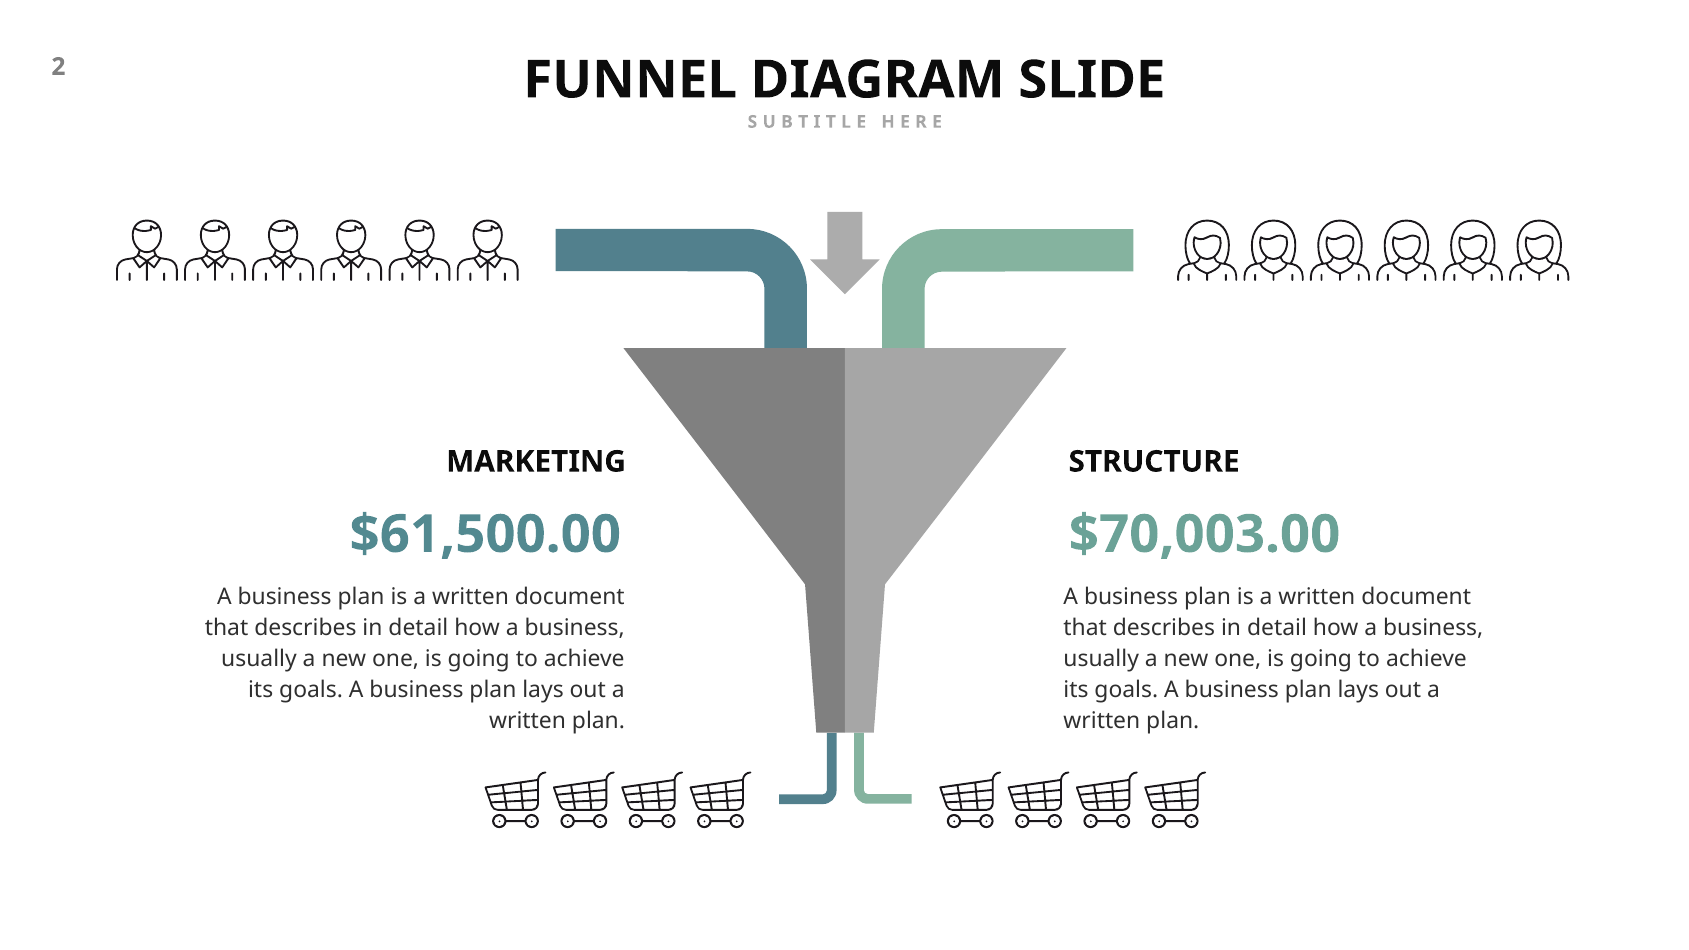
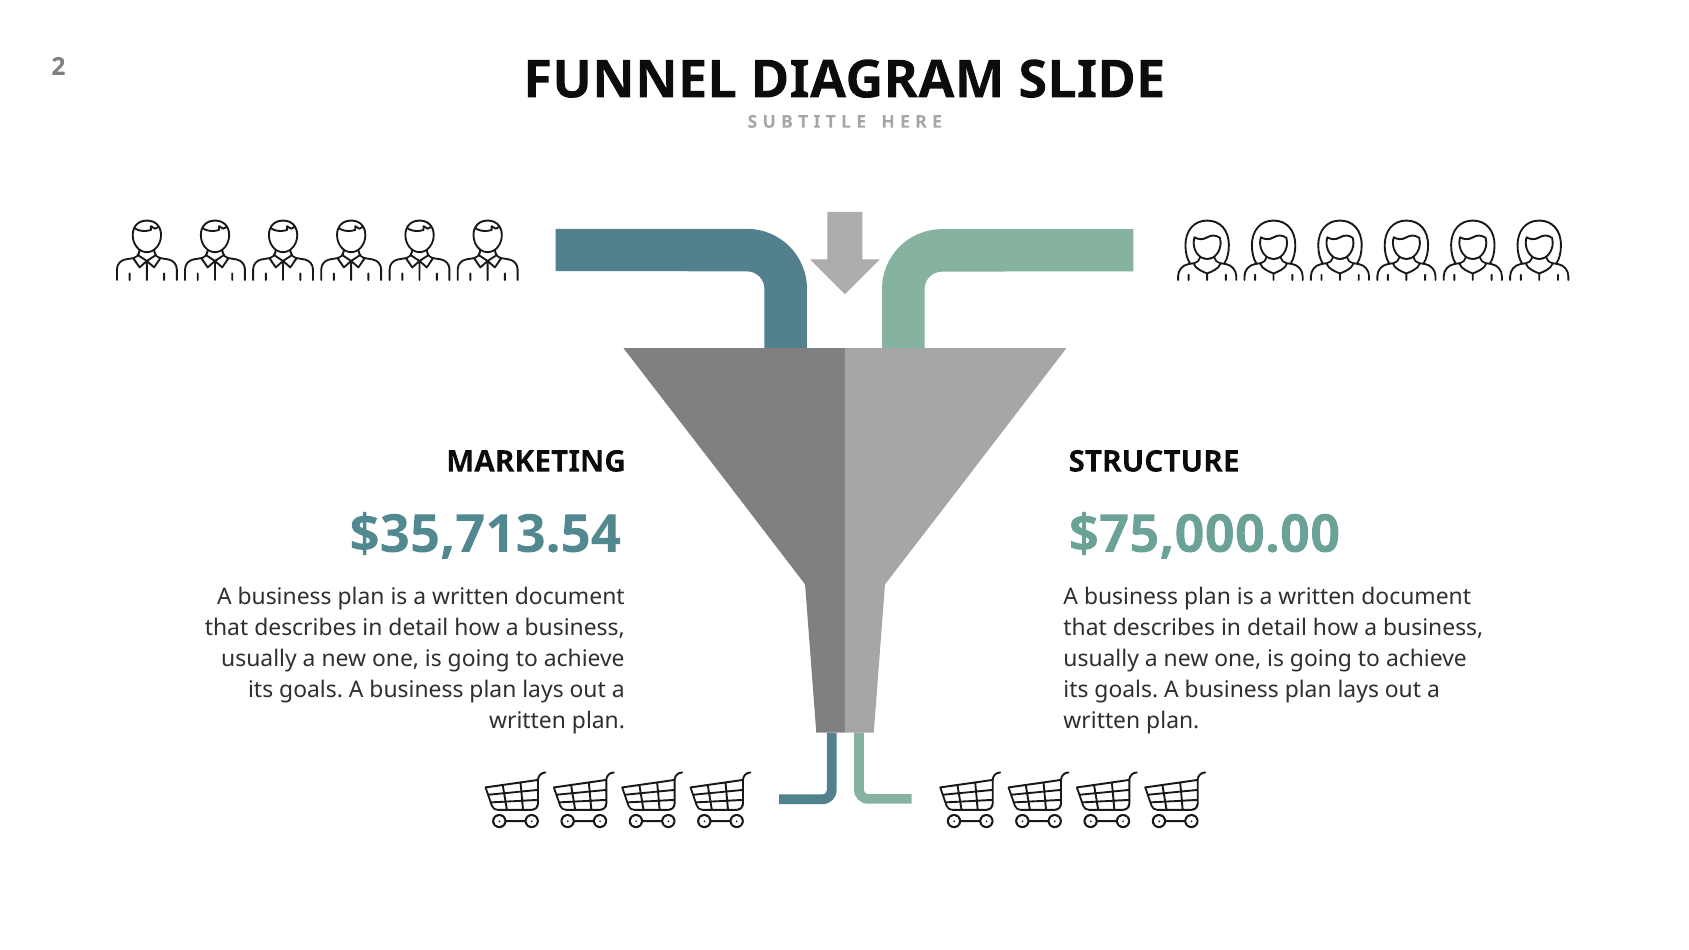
$61,500.00: $61,500.00 -> $35,713.54
$70,003.00: $70,003.00 -> $75,000.00
